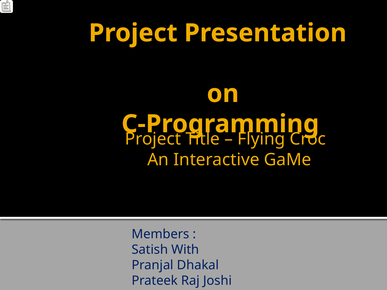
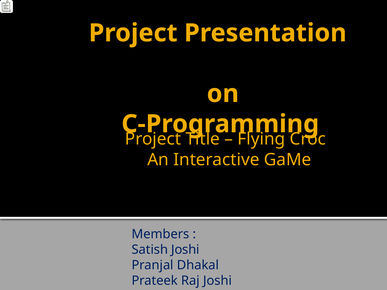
Satish With: With -> Joshi
